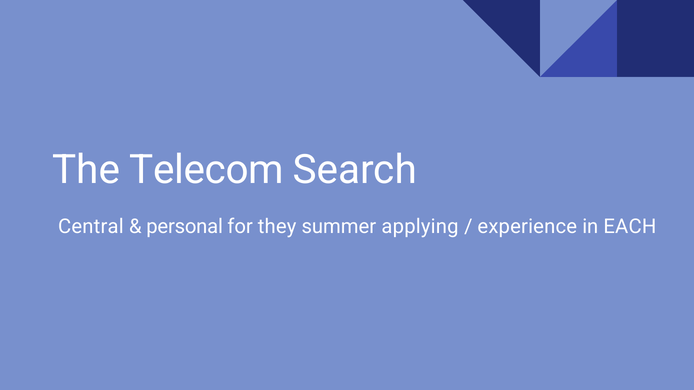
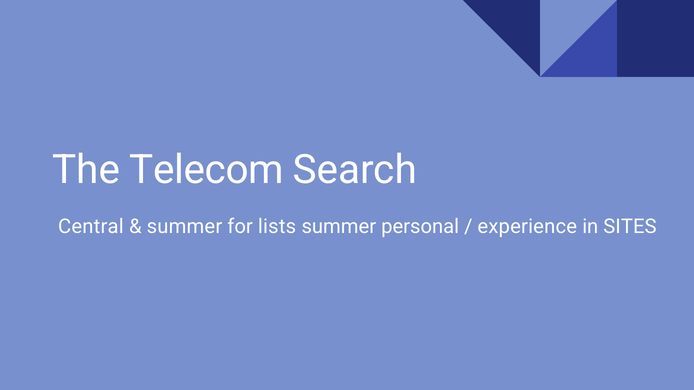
personal at (185, 227): personal -> summer
they: they -> lists
applying: applying -> personal
EACH: EACH -> SITES
